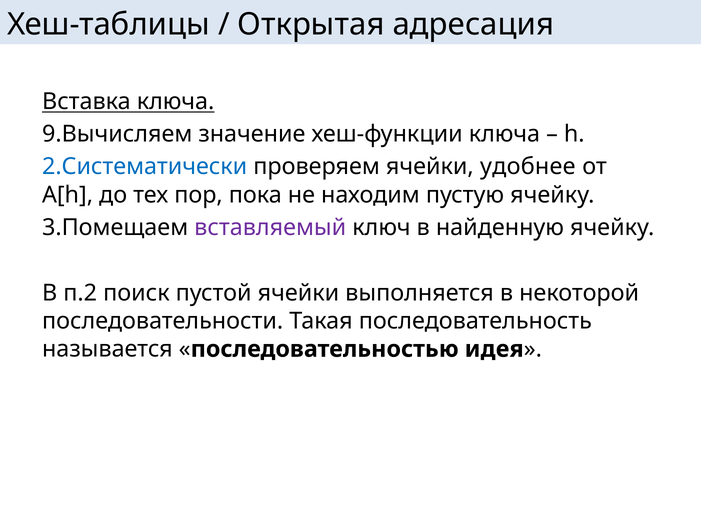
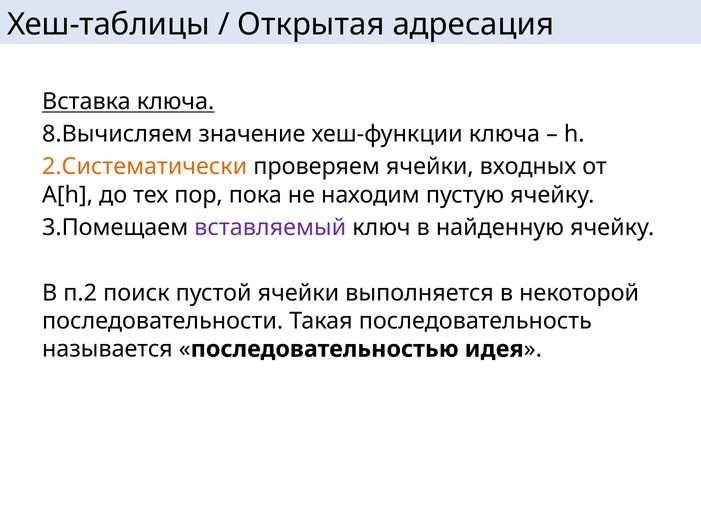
9.Вычисляем: 9.Вычисляем -> 8.Вычисляем
2.Систематически colour: blue -> orange
удобнее: удобнее -> входных
